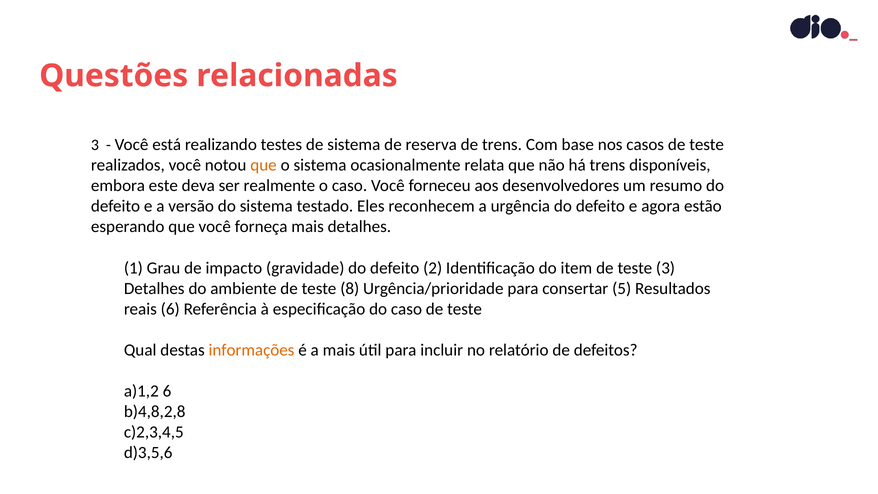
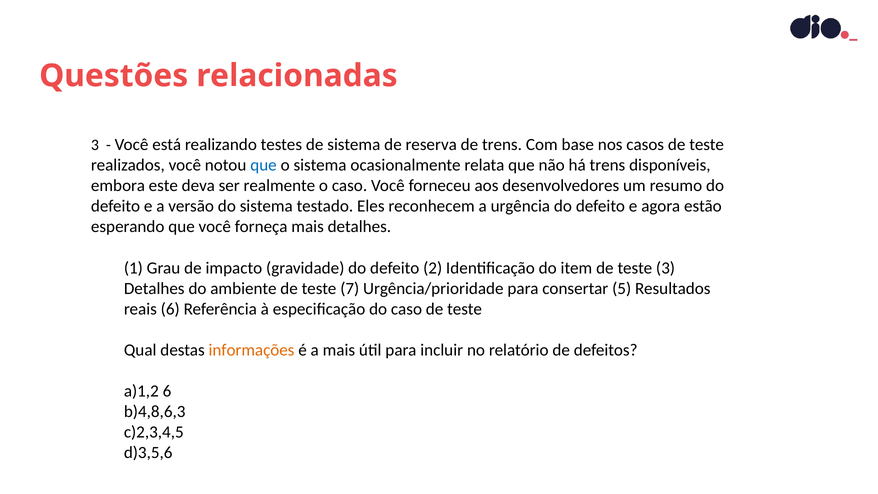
que at (263, 165) colour: orange -> blue
8: 8 -> 7
b)4,8,2,8: b)4,8,2,8 -> b)4,8,6,3
